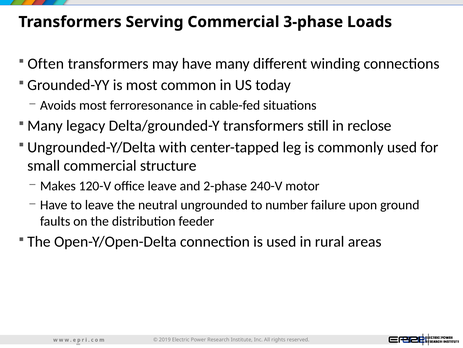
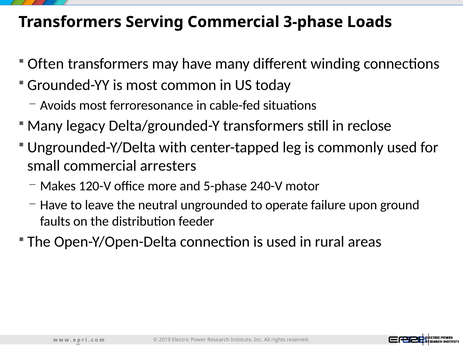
structure: structure -> arresters
office leave: leave -> more
2-phase: 2-phase -> 5-phase
number: number -> operate
